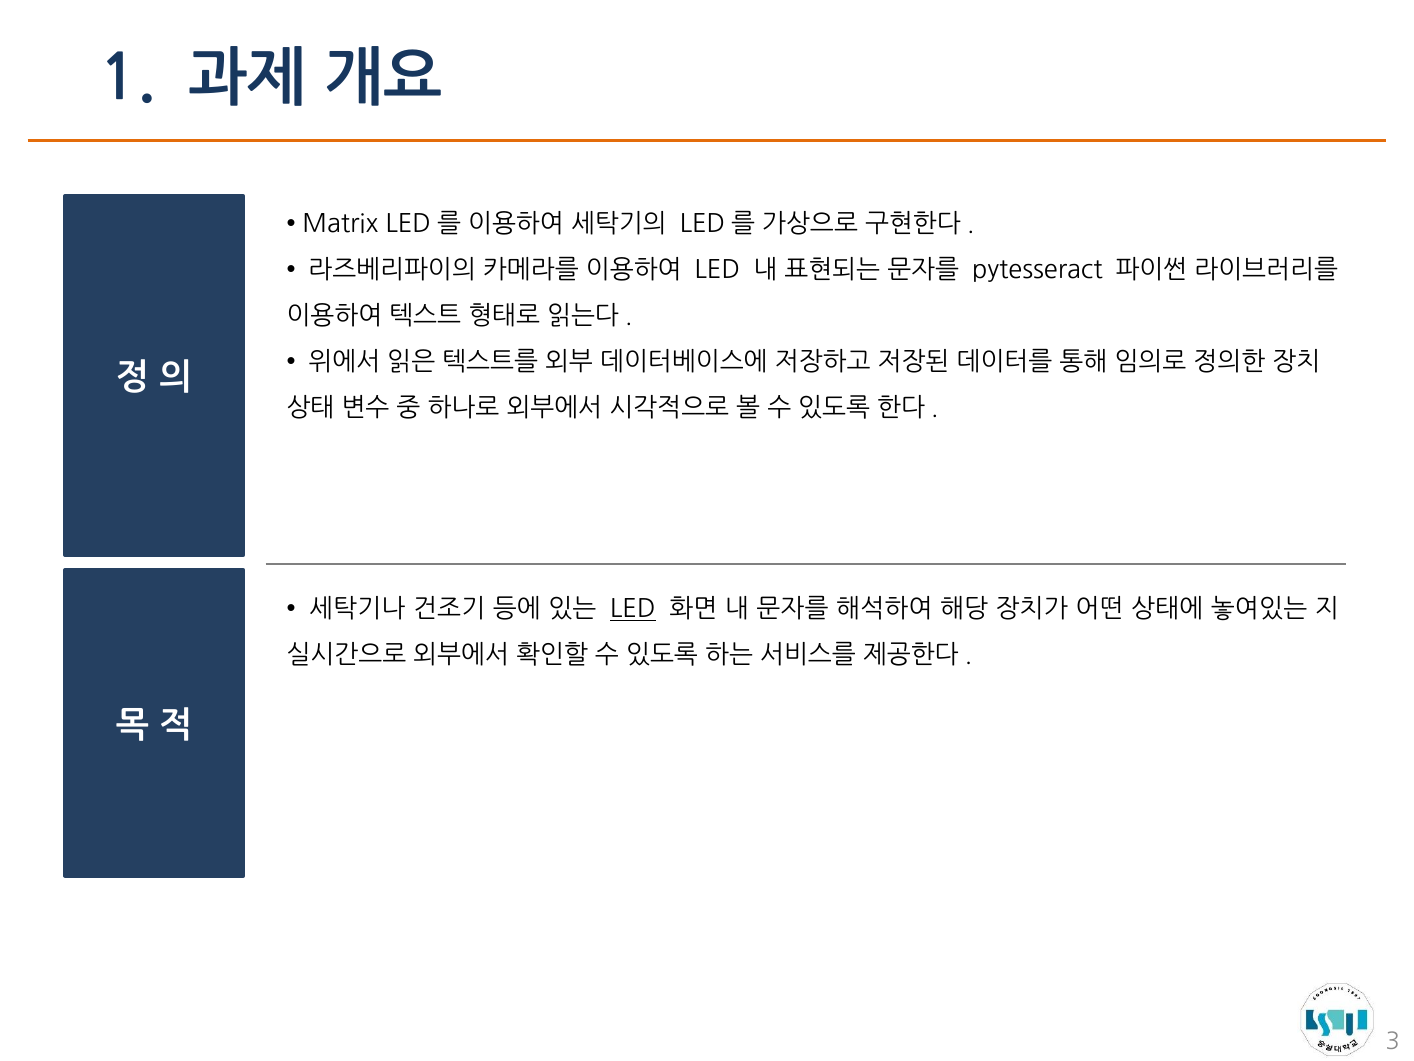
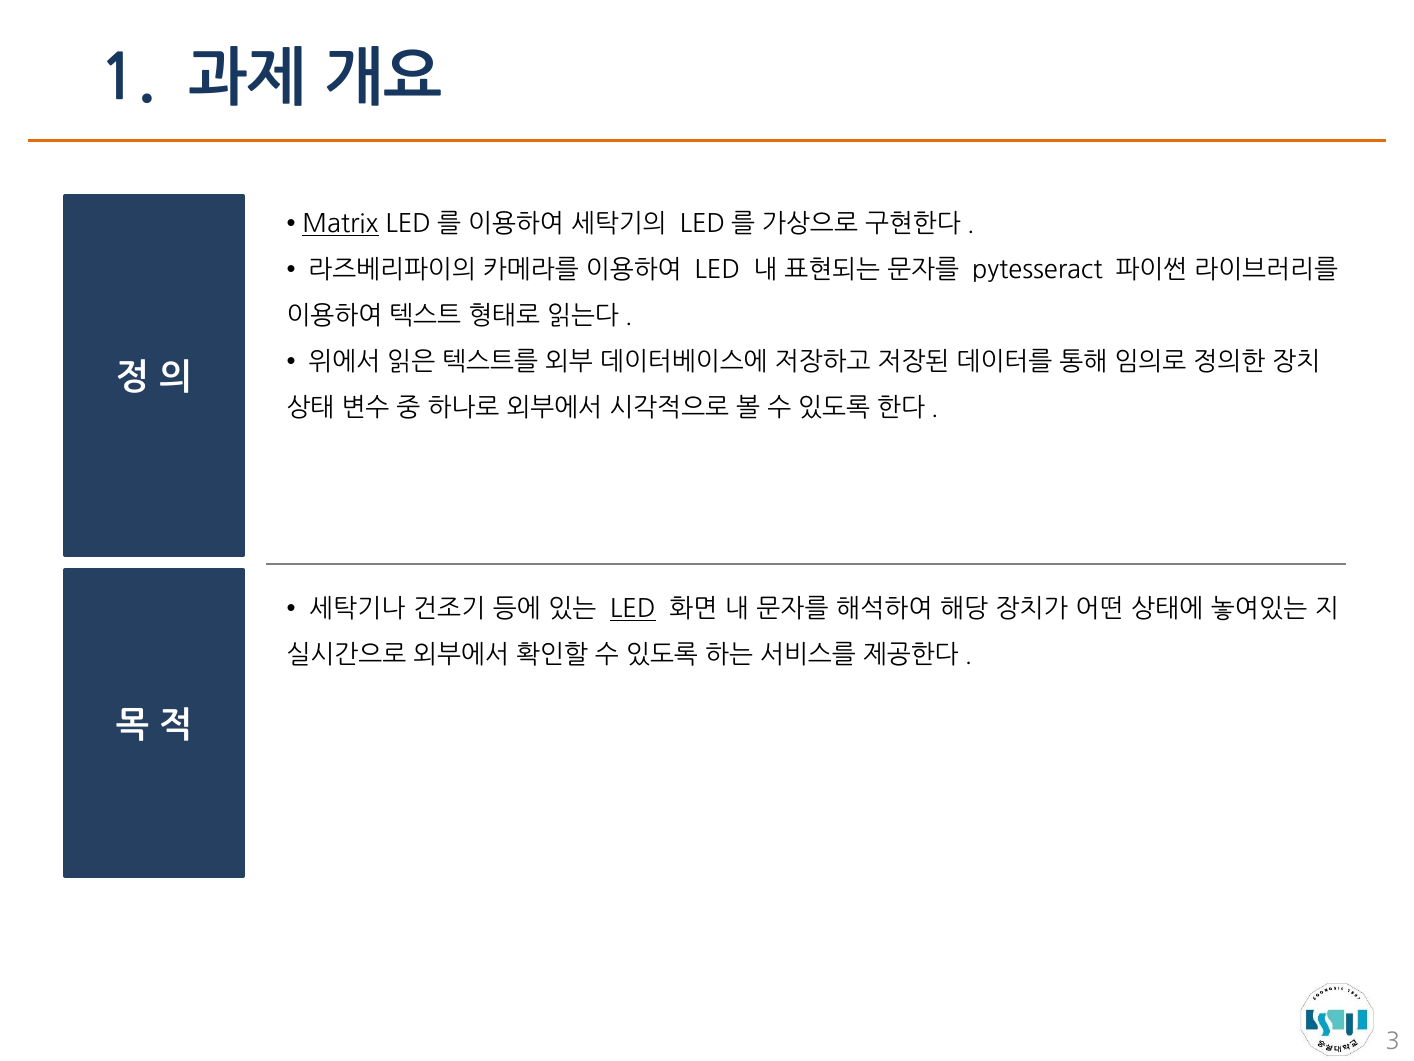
Matrix underline: none -> present
